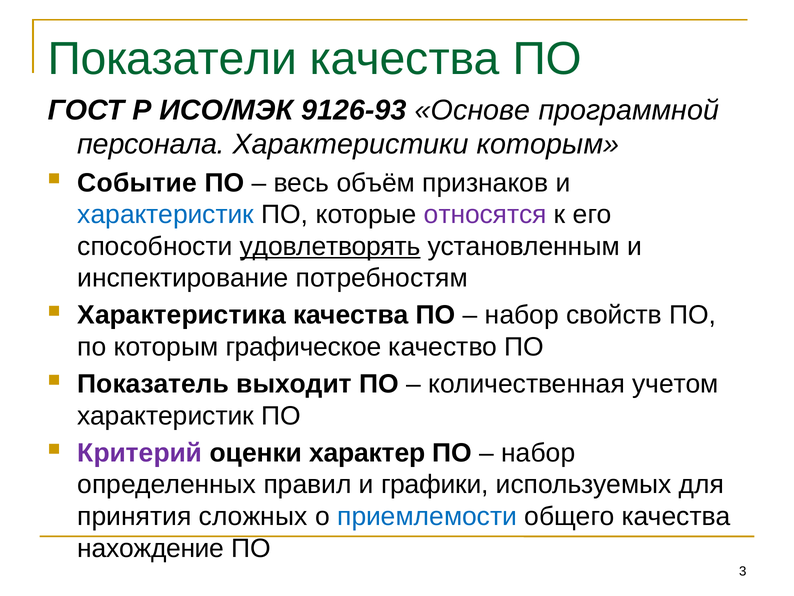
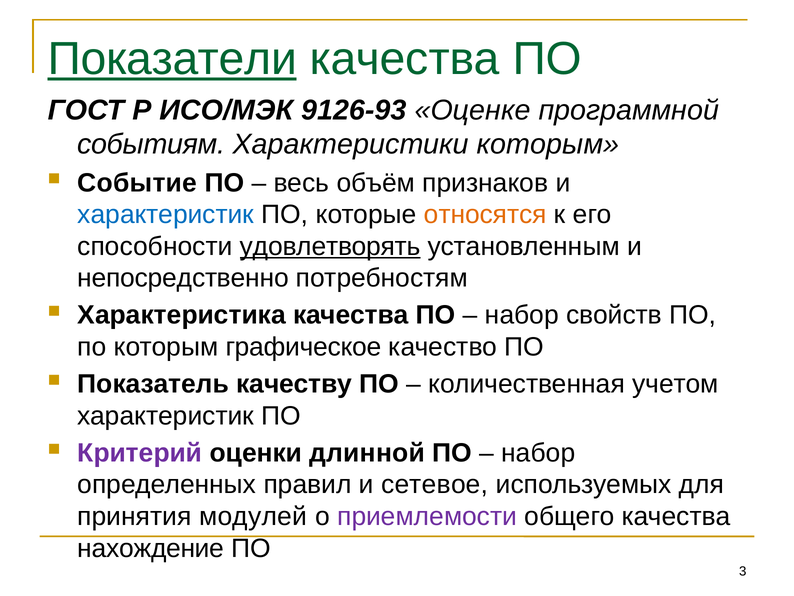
Показатели underline: none -> present
Основе: Основе -> Оценке
персонала: персонала -> событиям
относятся colour: purple -> orange
инспектирование: инспектирование -> непосредственно
выходит: выходит -> качеству
характер: характер -> длинной
графики: графики -> сетевое
сложных: сложных -> модулей
приемлемости colour: blue -> purple
